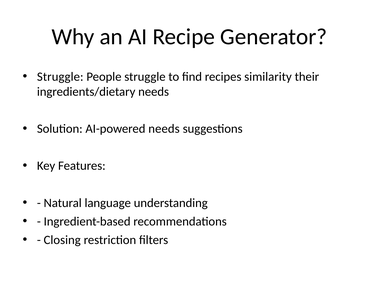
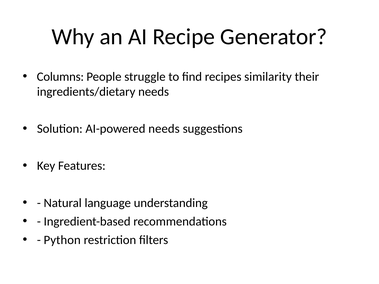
Struggle at (60, 77): Struggle -> Columns
Closing: Closing -> Python
